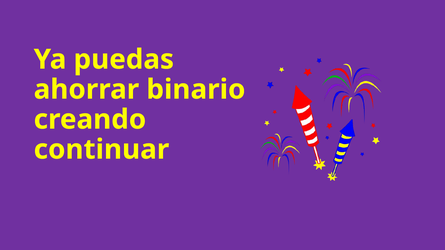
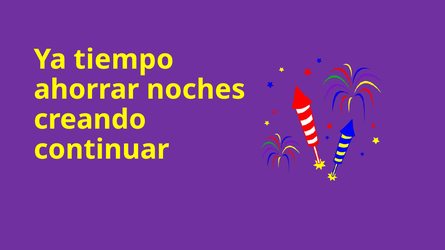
puedas: puedas -> tiempo
binario: binario -> noches
